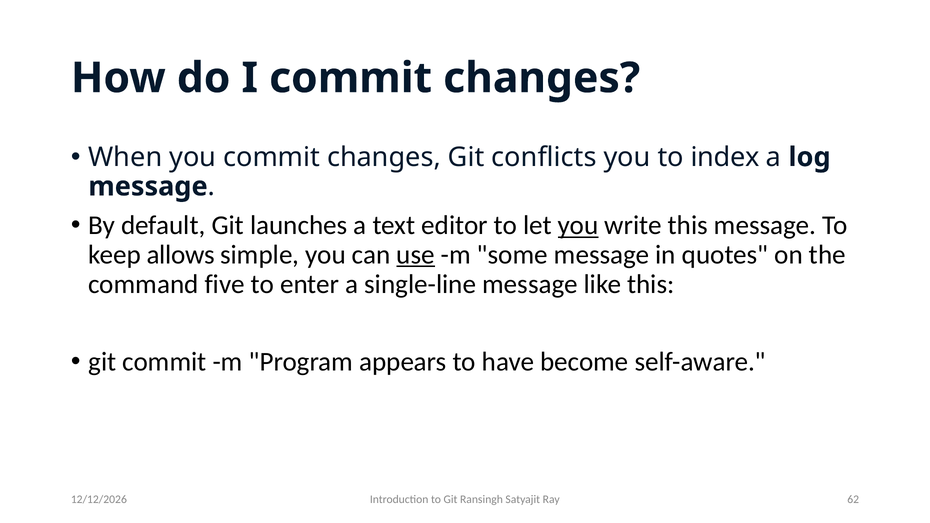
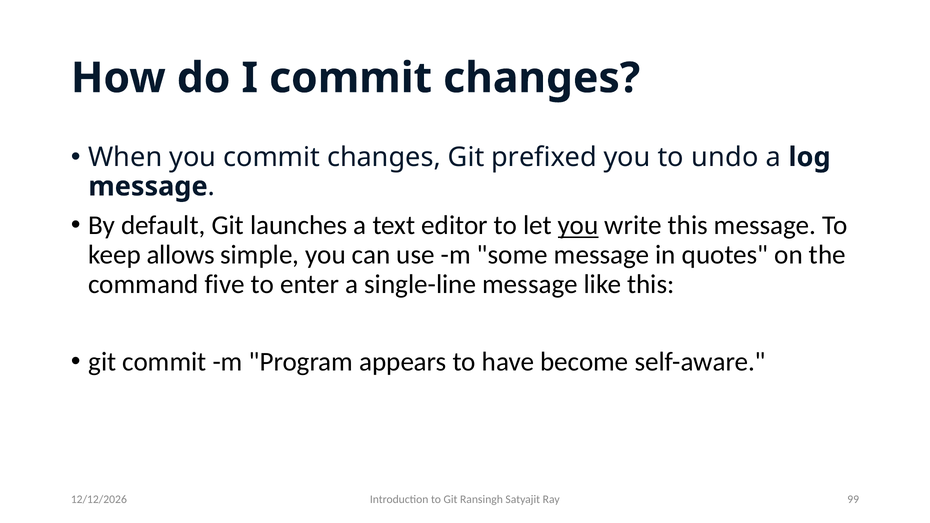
conflicts: conflicts -> prefixed
index: index -> undo
use underline: present -> none
62: 62 -> 99
